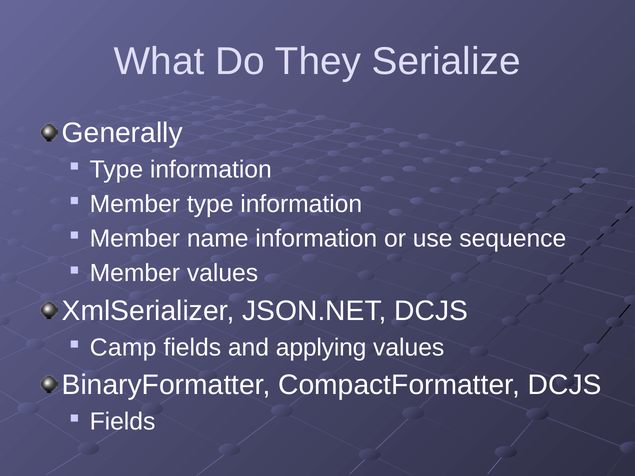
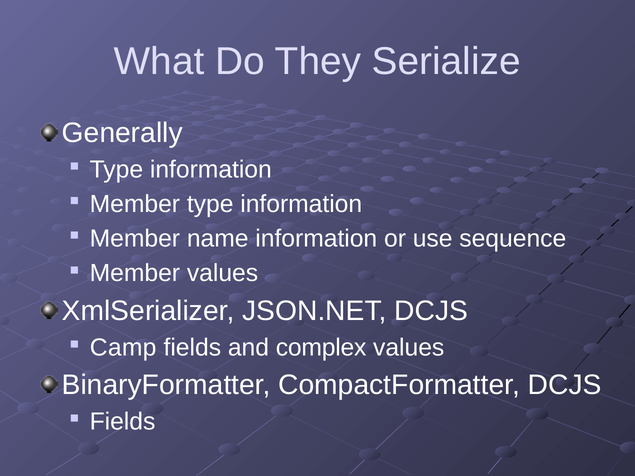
applying: applying -> complex
